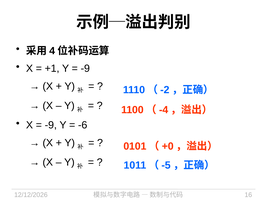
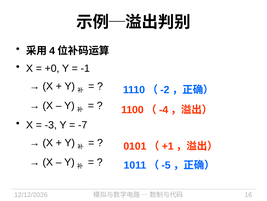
+1: +1 -> +0
-9 at (85, 68): -9 -> -1
-9 at (51, 125): -9 -> -3
-6: -6 -> -7
+0: +0 -> +1
